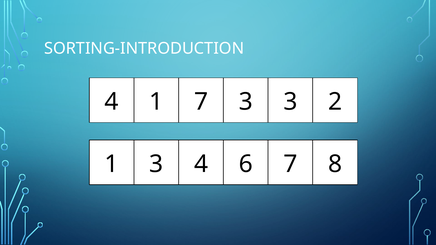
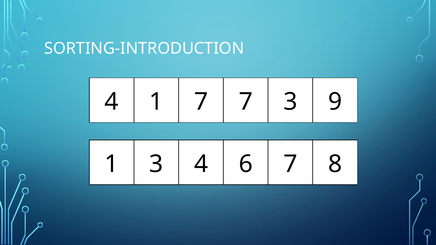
1 3: 3 -> 7
2: 2 -> 9
